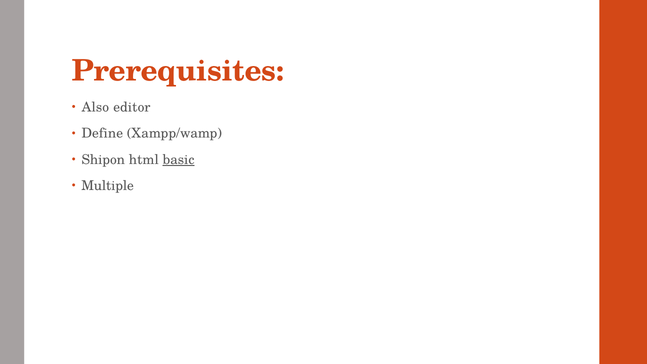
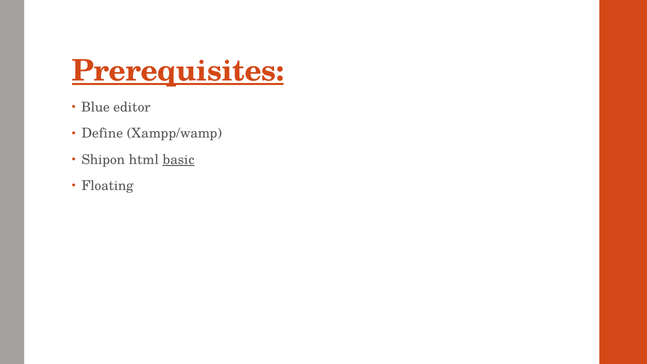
Prerequisites underline: none -> present
Also: Also -> Blue
Multiple: Multiple -> Floating
